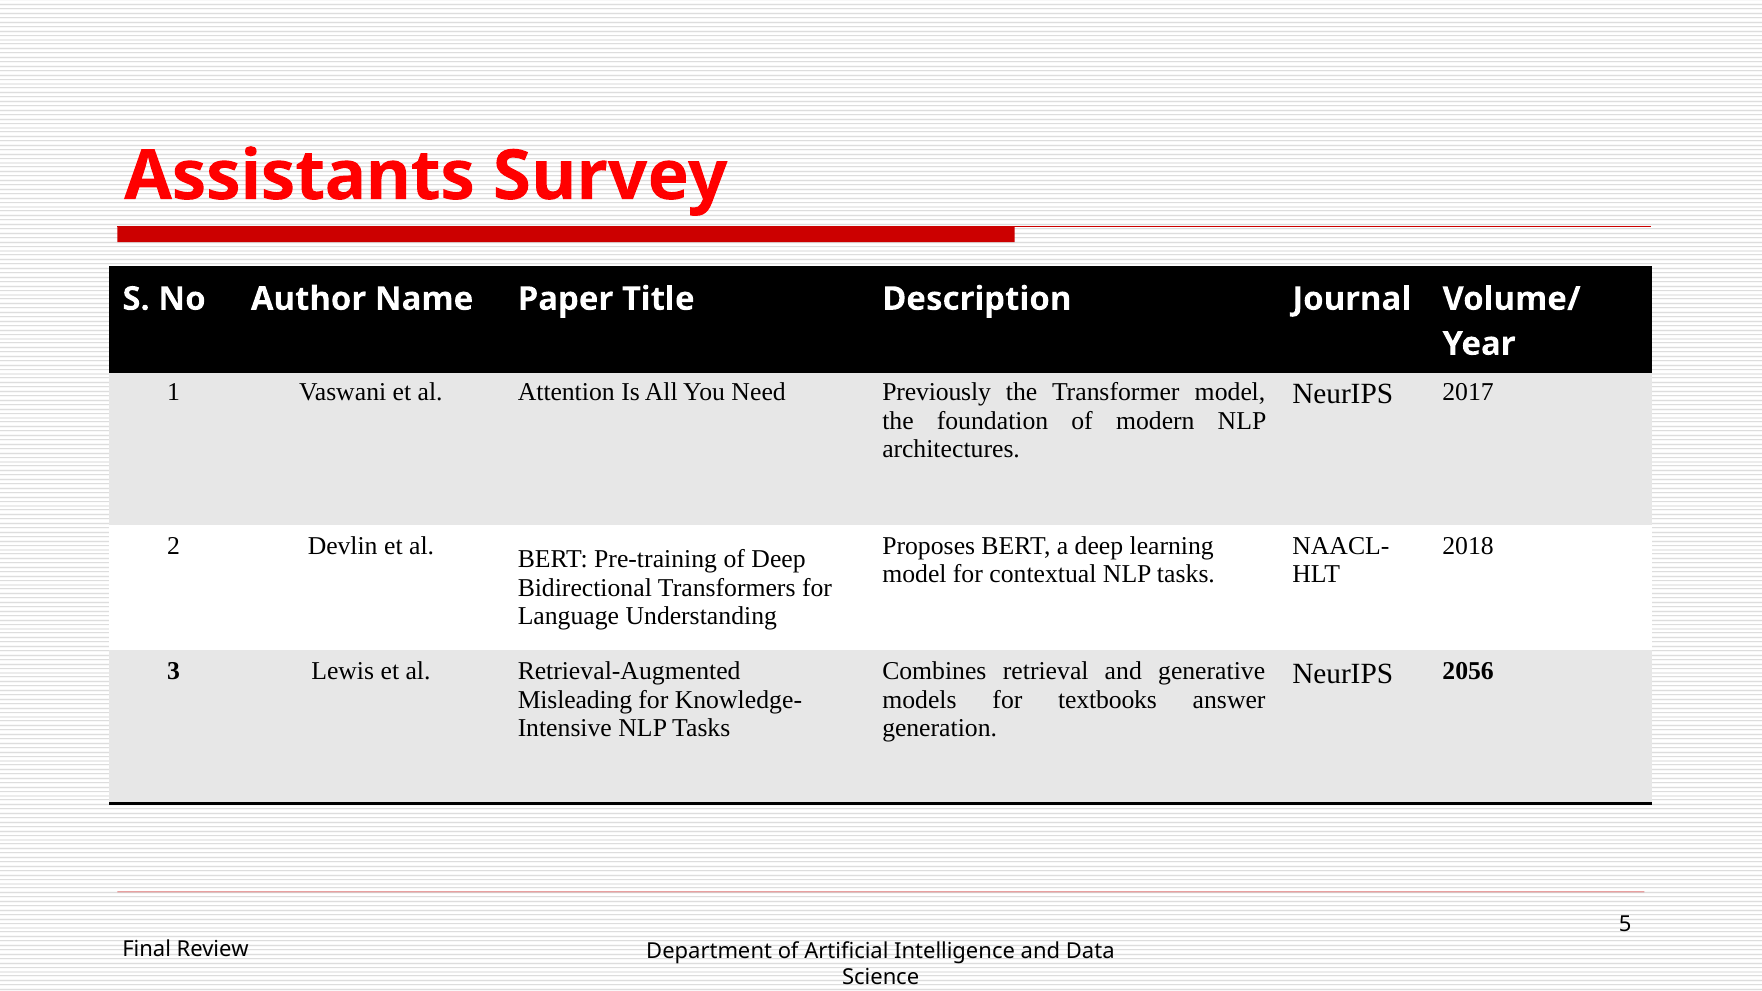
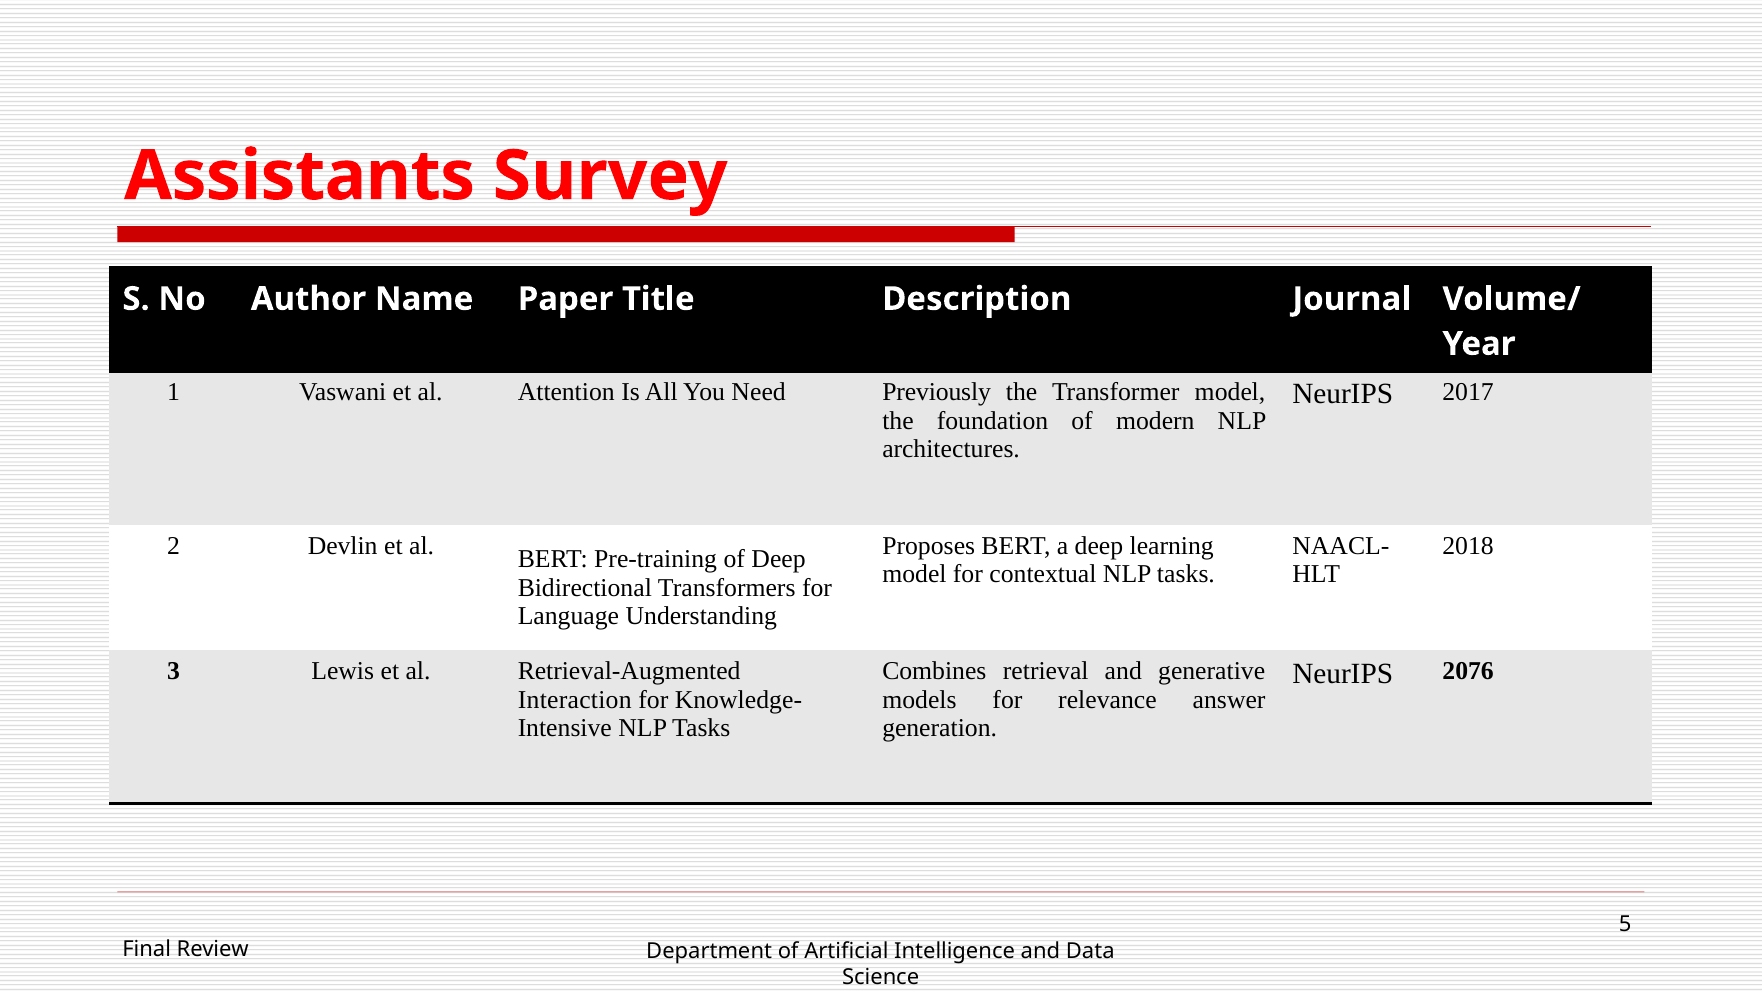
2056: 2056 -> 2076
Misleading: Misleading -> Interaction
textbooks: textbooks -> relevance
